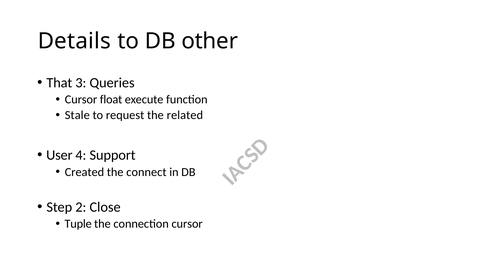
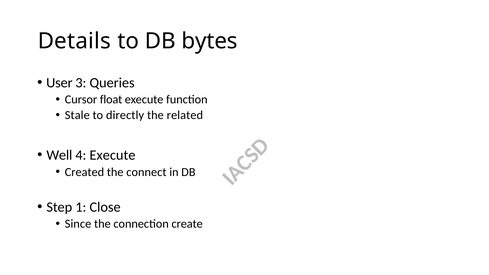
other: other -> bytes
That: That -> User
request: request -> directly
User: User -> Well
4 Support: Support -> Execute
2: 2 -> 1
Tuple: Tuple -> Since
connection cursor: cursor -> create
